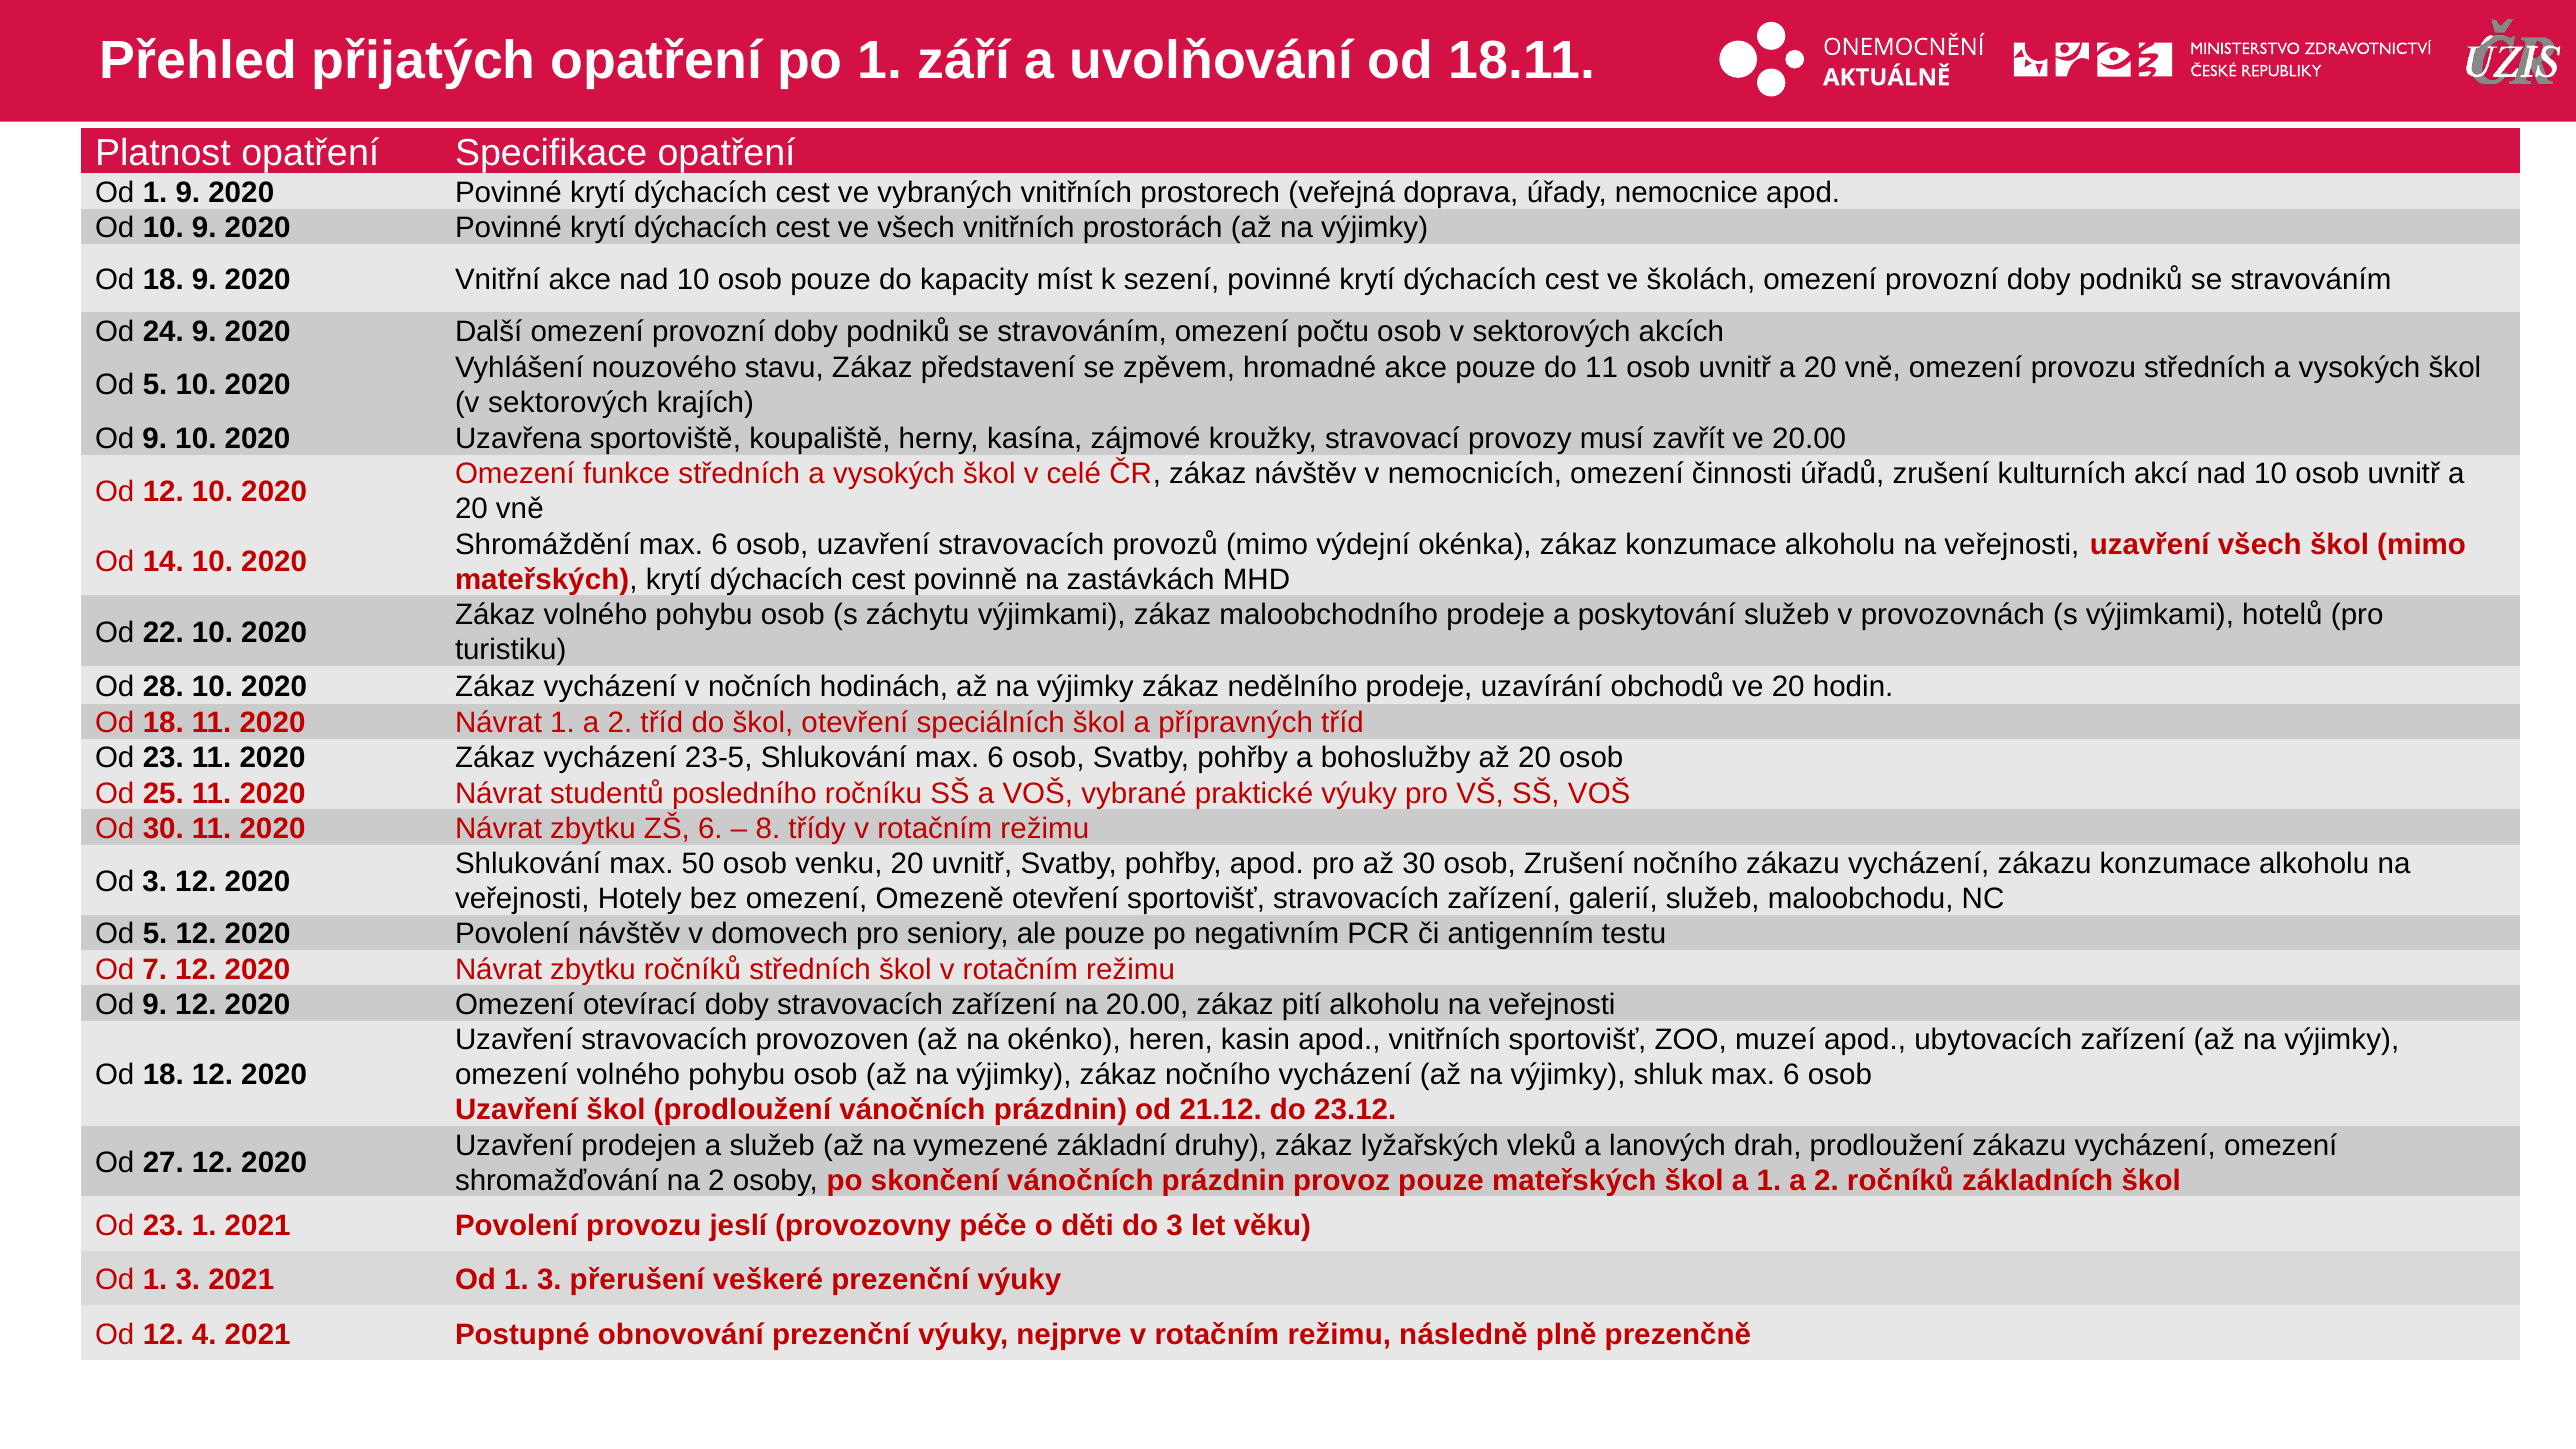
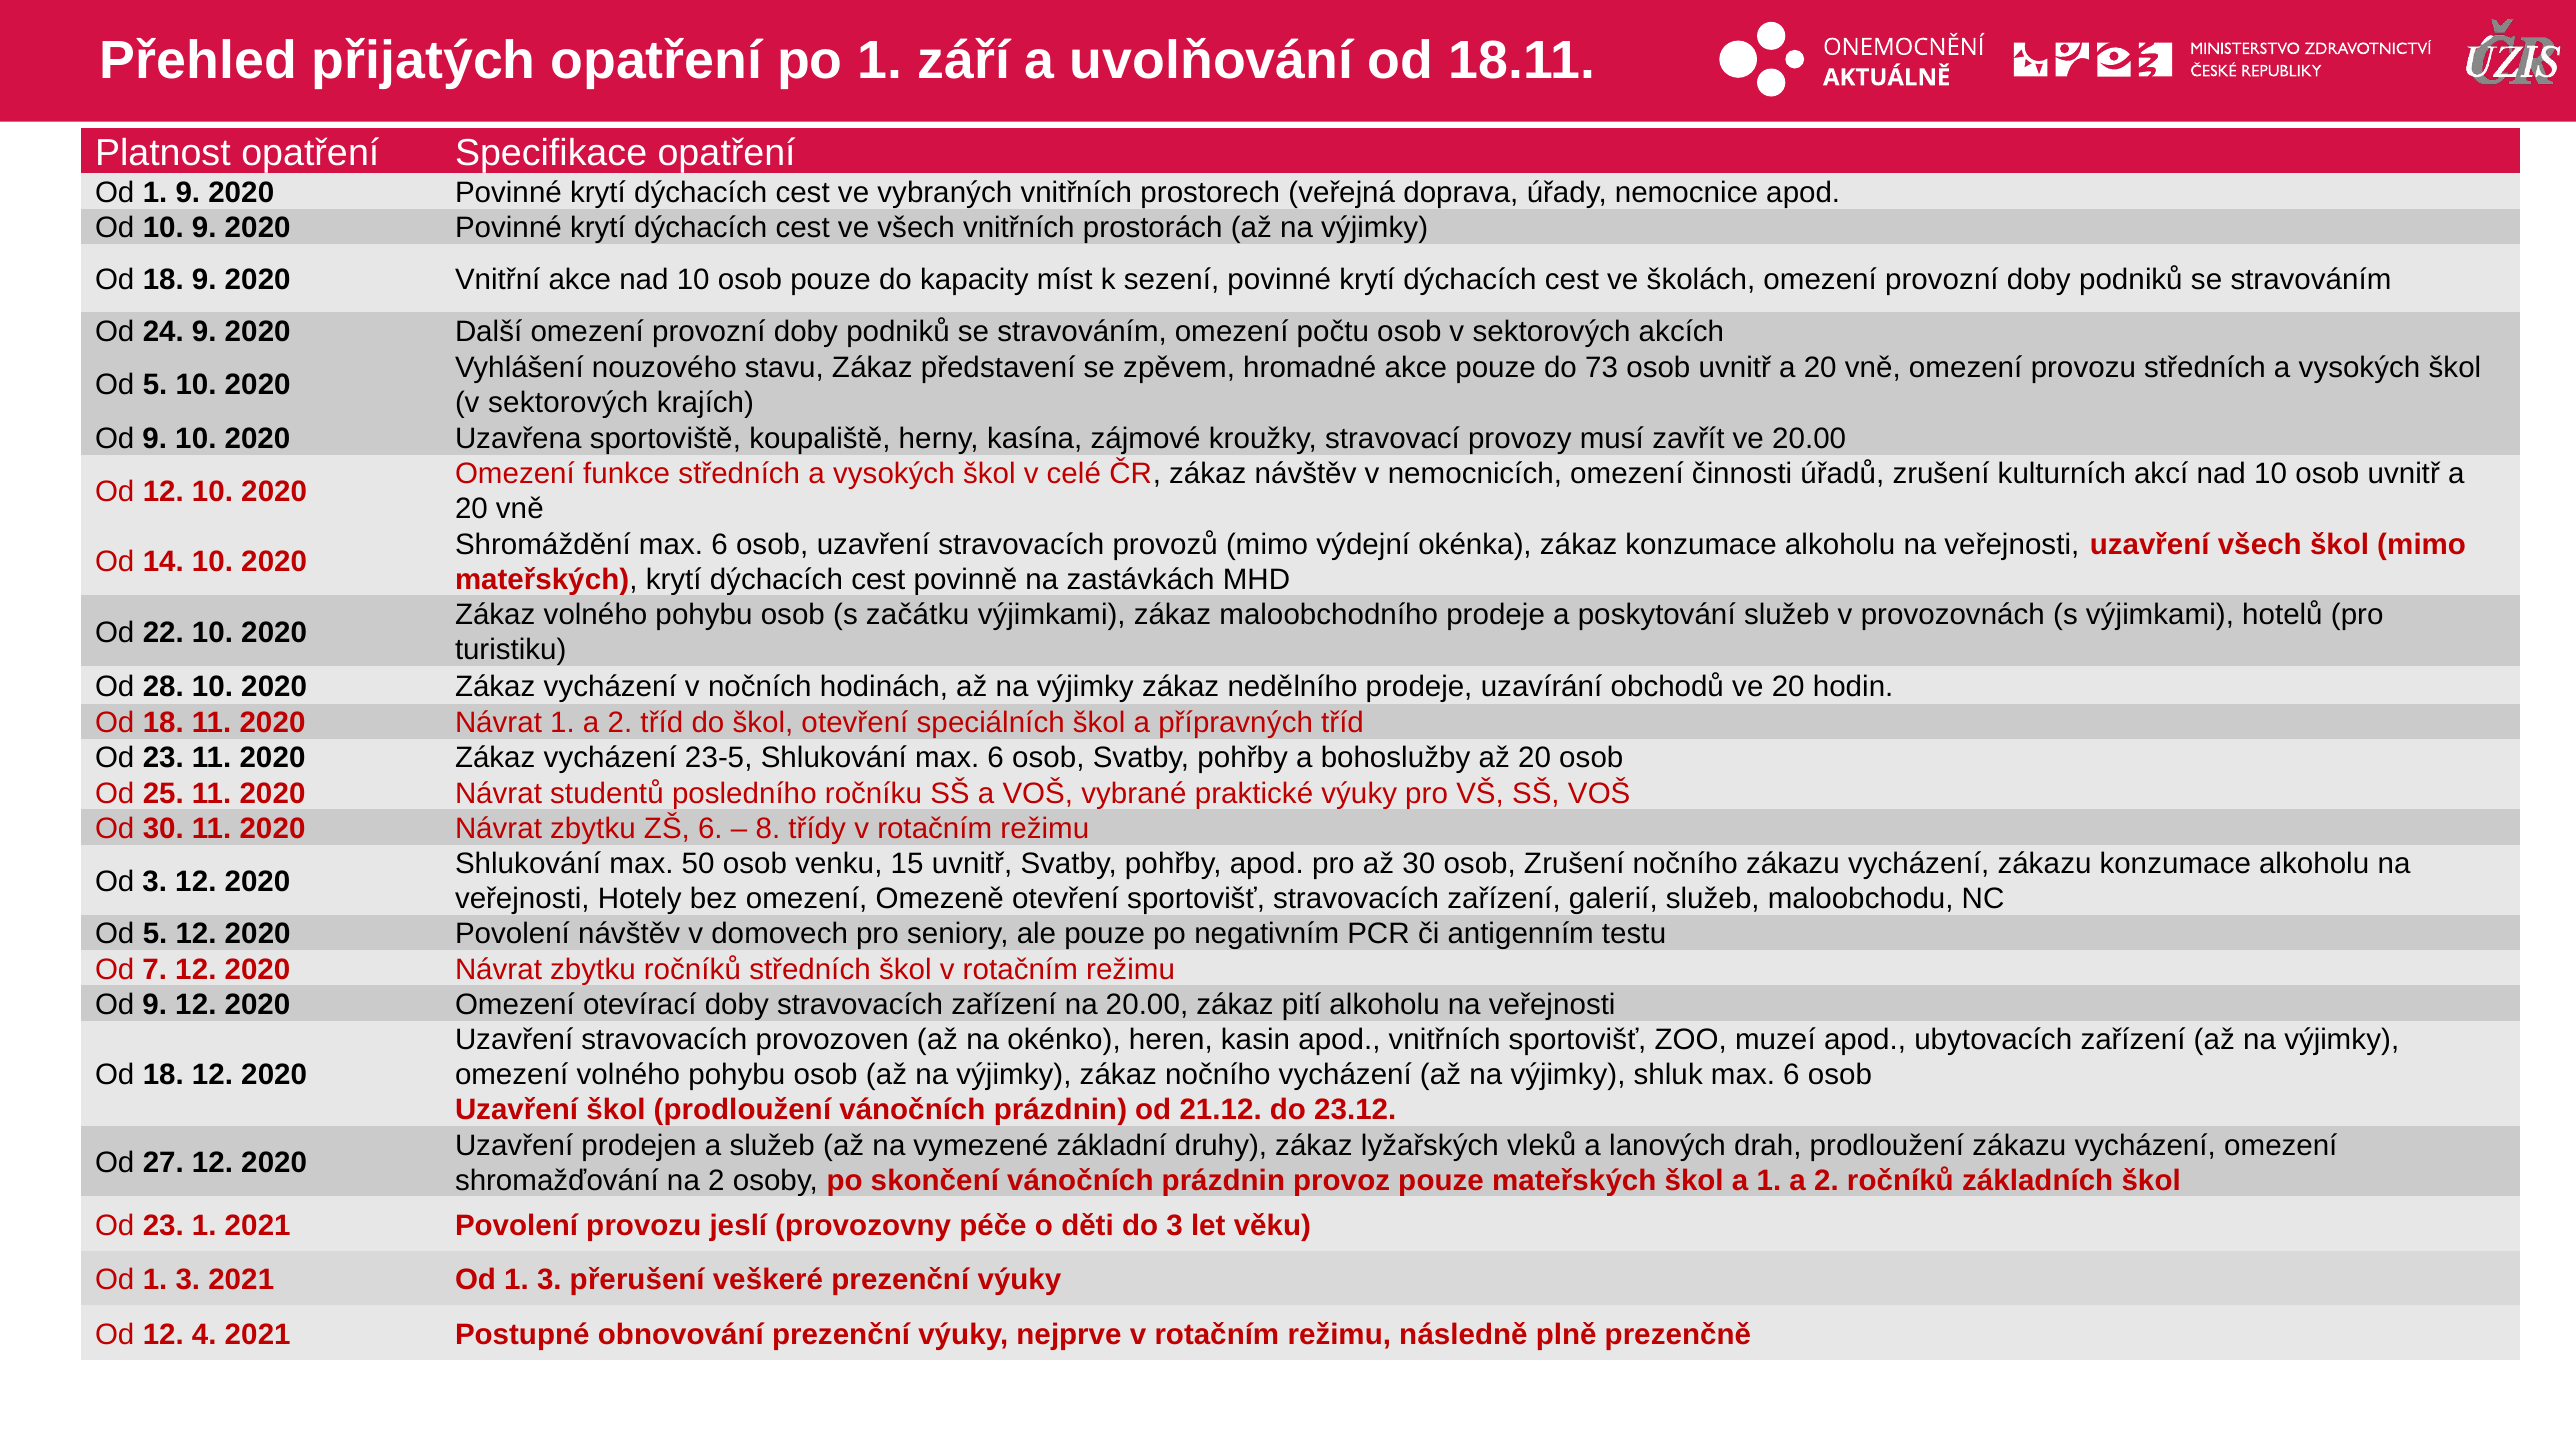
do 11: 11 -> 73
záchytu: záchytu -> začátku
venku 20: 20 -> 15
